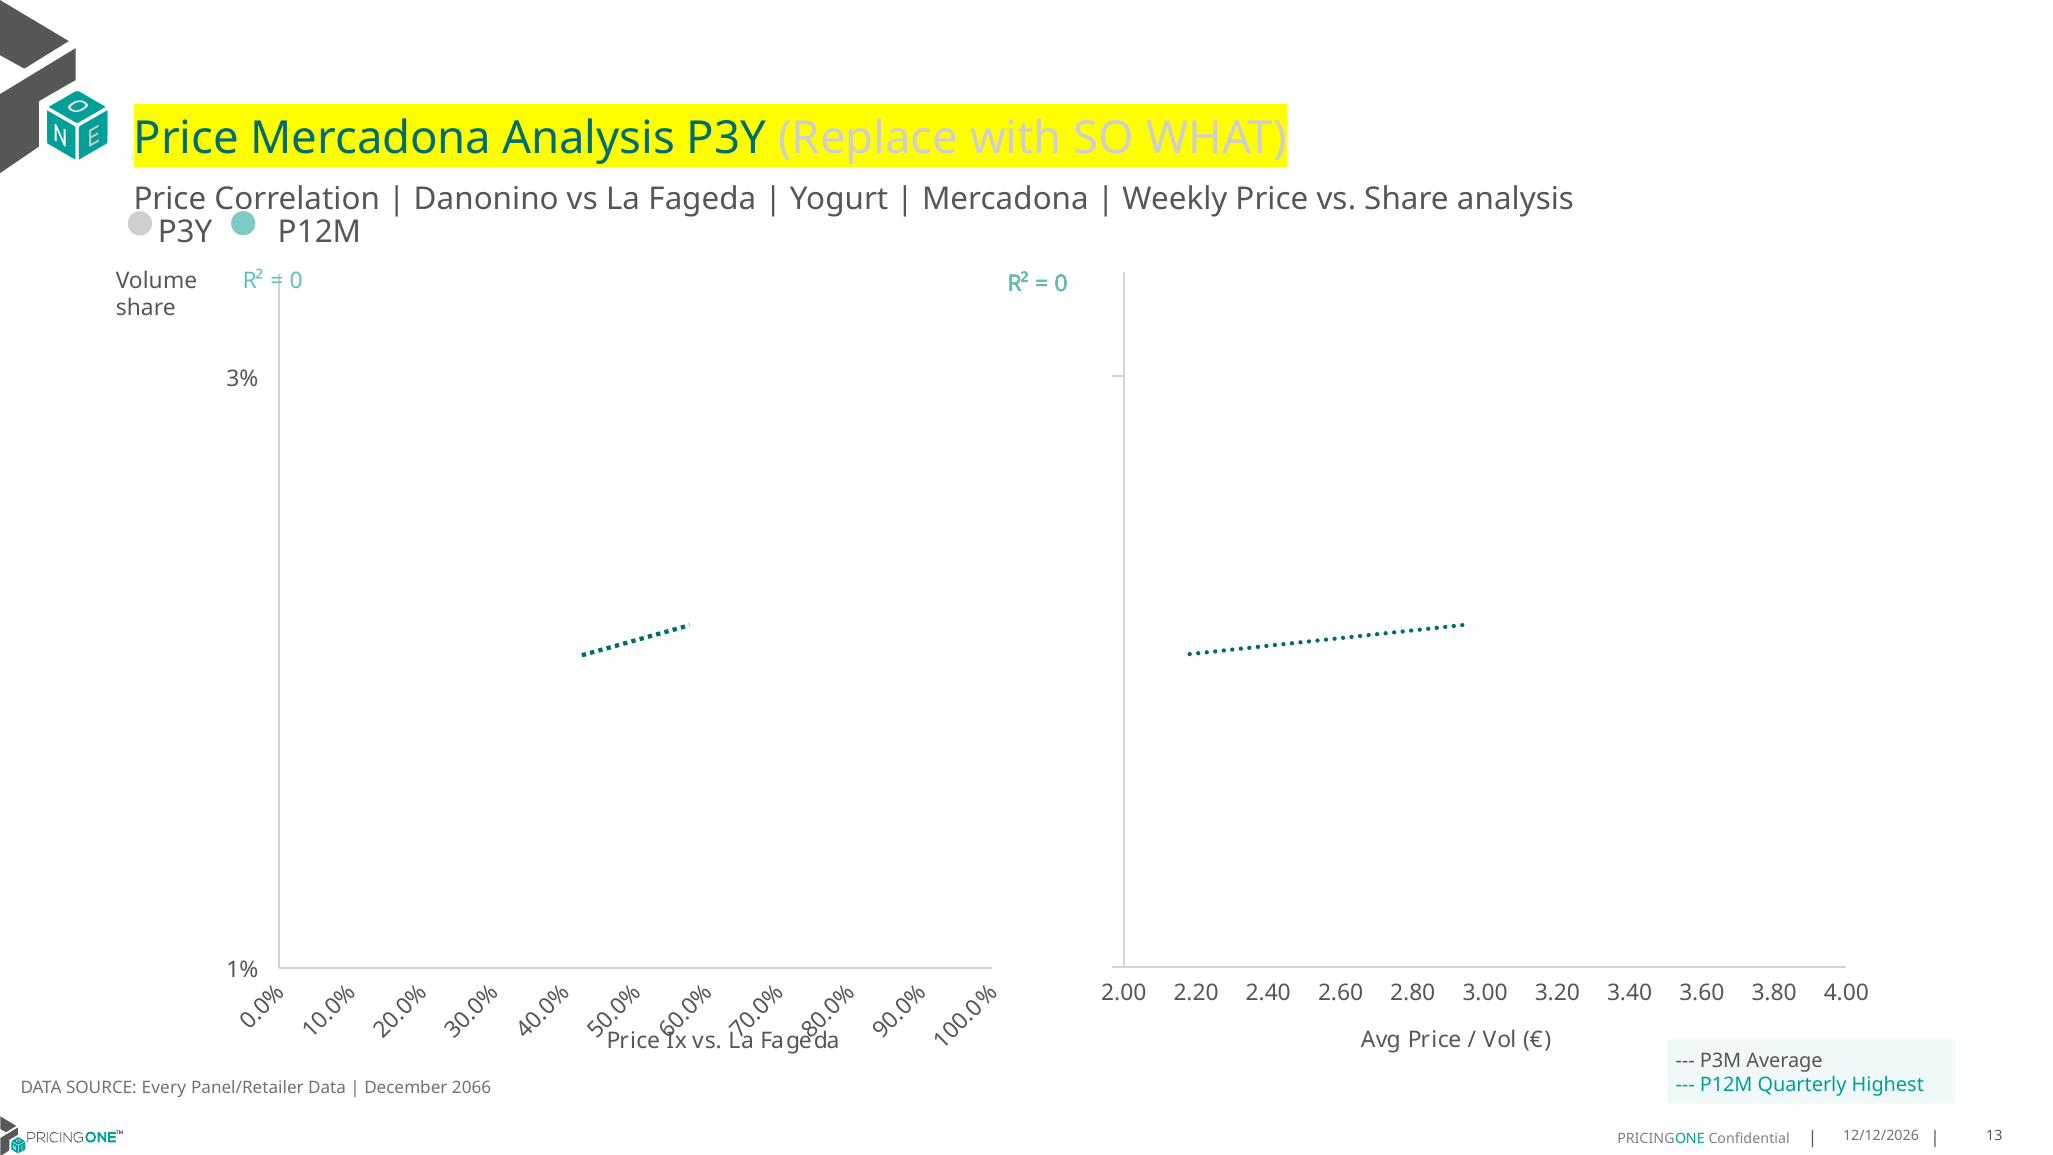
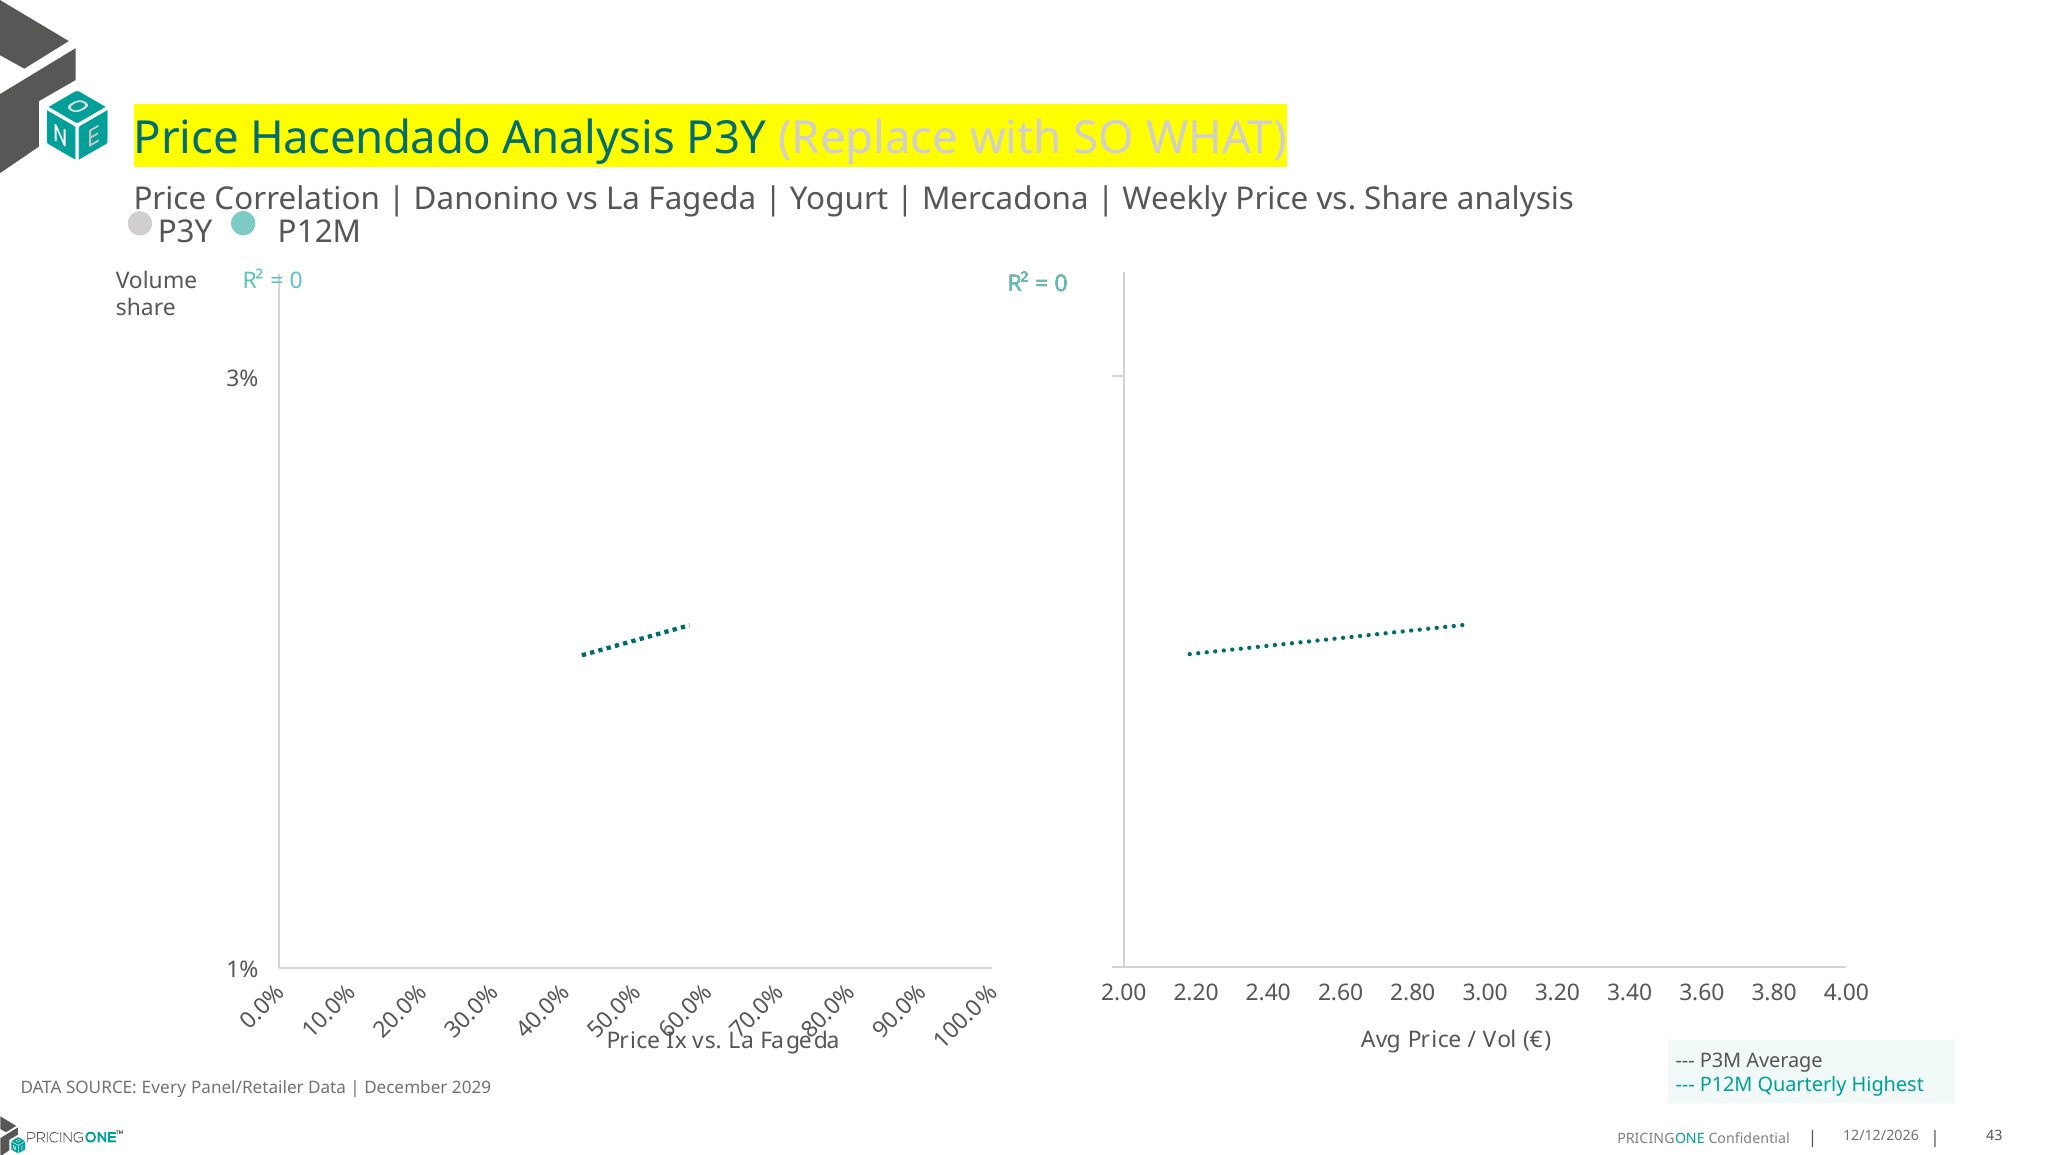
Price Mercadona: Mercadona -> Hacendado
2066: 2066 -> 2029
13: 13 -> 43
